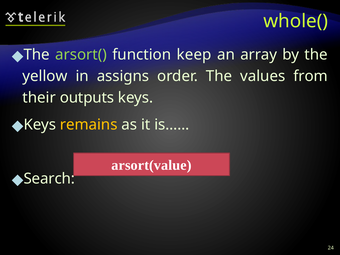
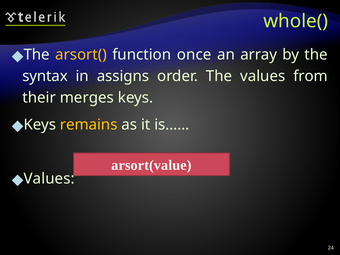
arsort( colour: light green -> yellow
keep: keep -> once
yellow: yellow -> syntax
outputs: outputs -> merges
Search at (49, 179): Search -> Values
